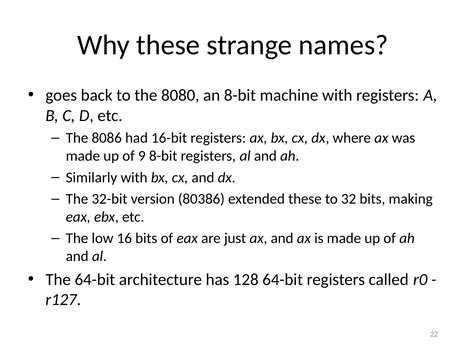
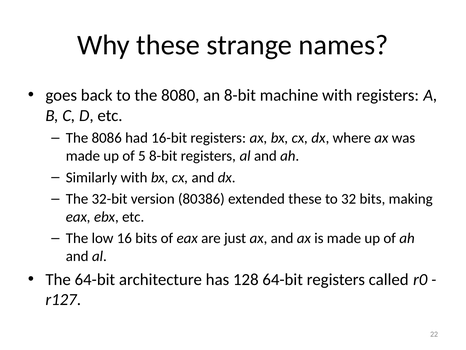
9: 9 -> 5
